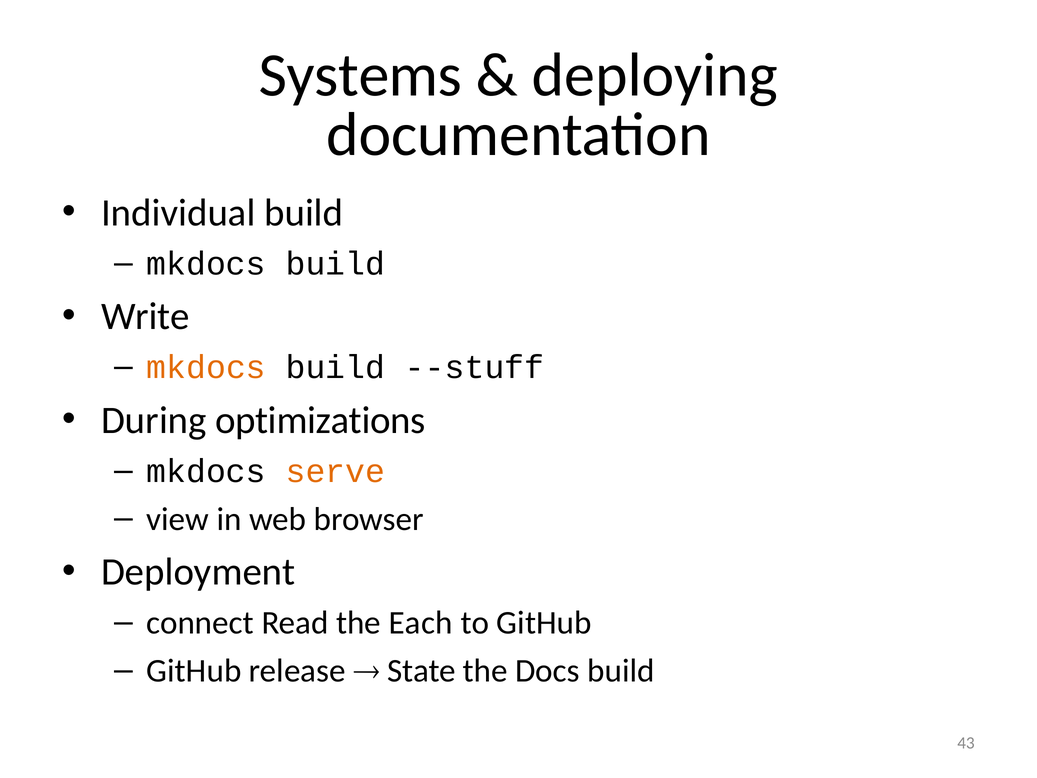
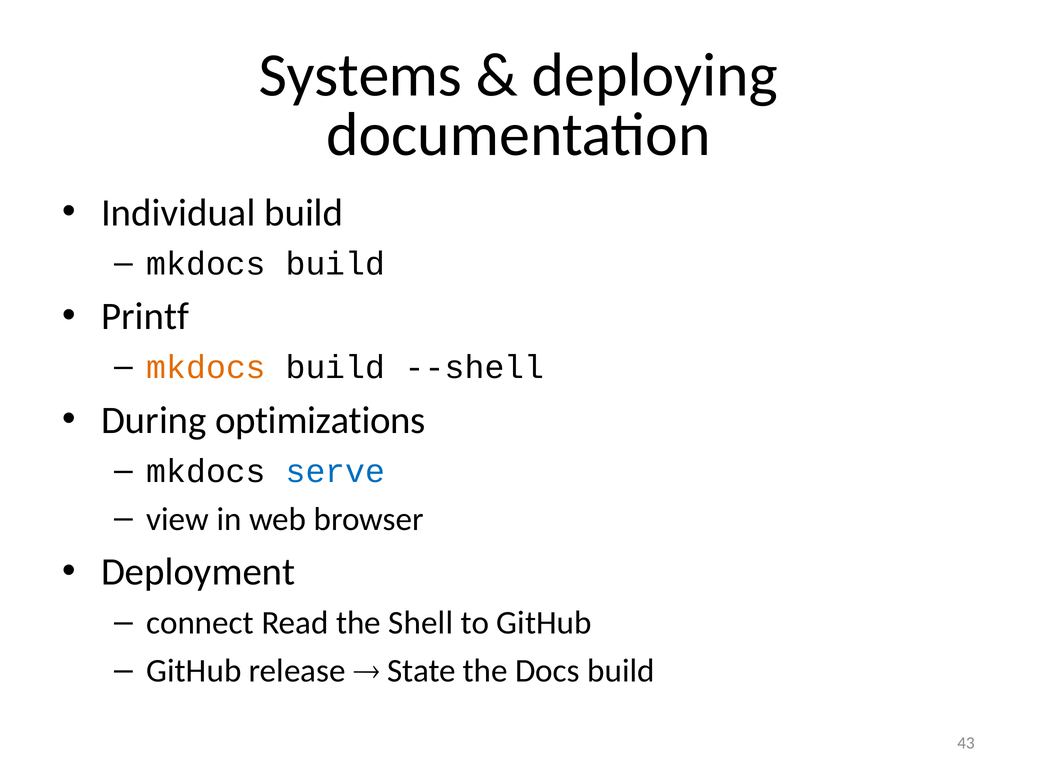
Write: Write -> Printf
--stuff: --stuff -> --shell
serve colour: orange -> blue
Each: Each -> Shell
